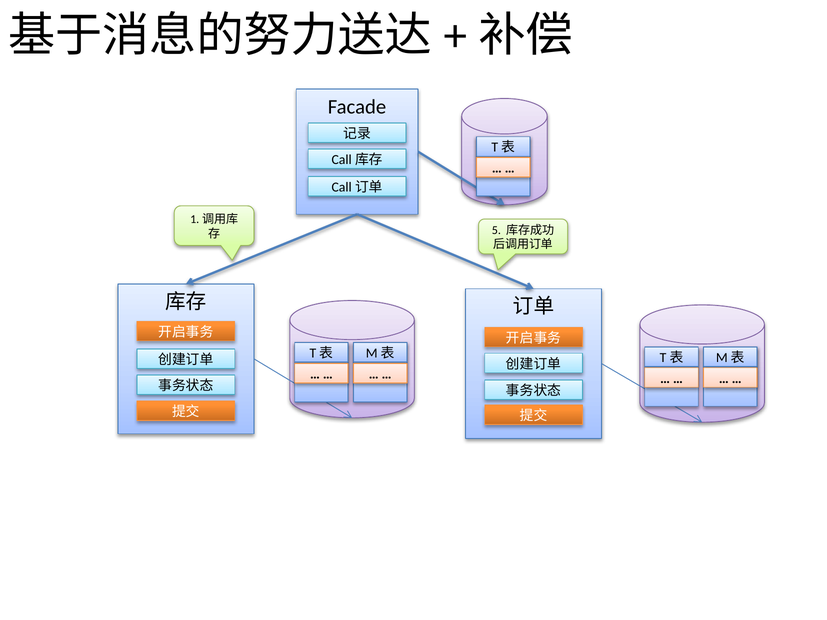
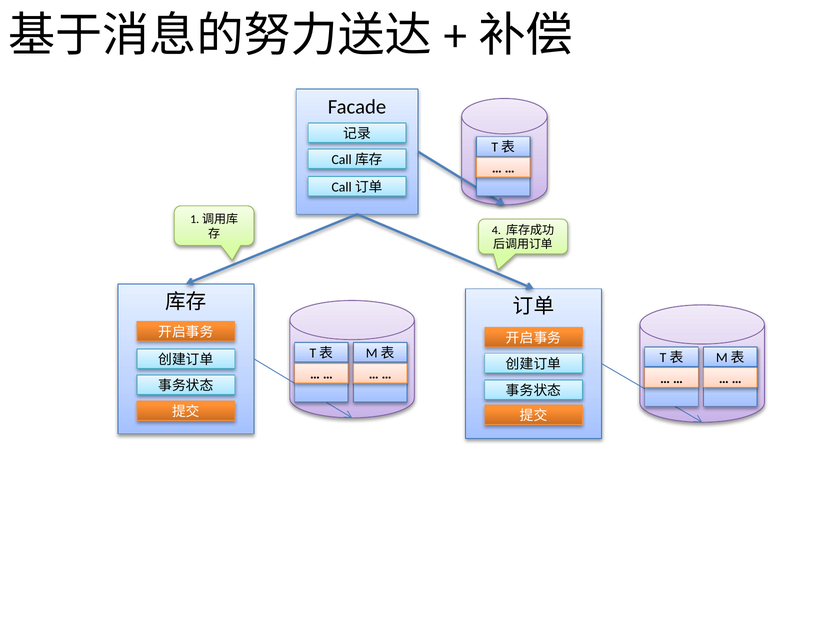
5: 5 -> 4
